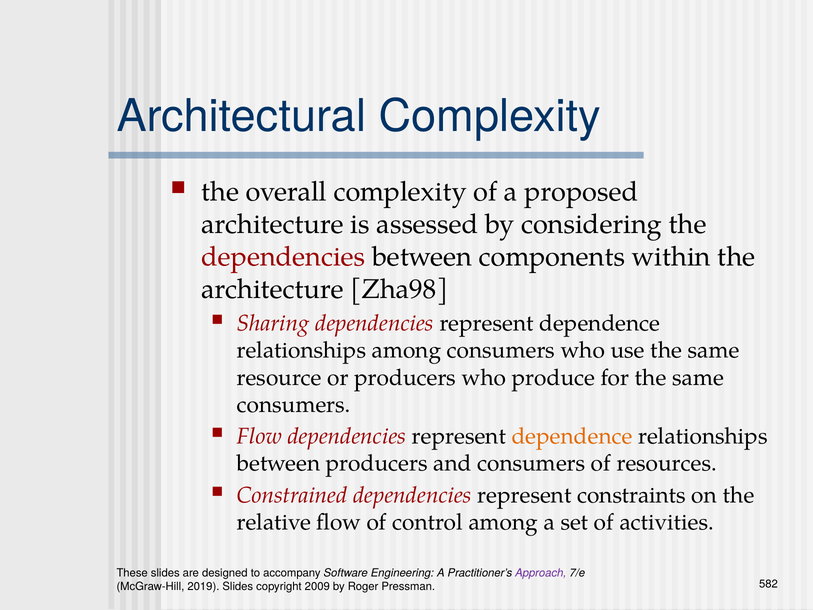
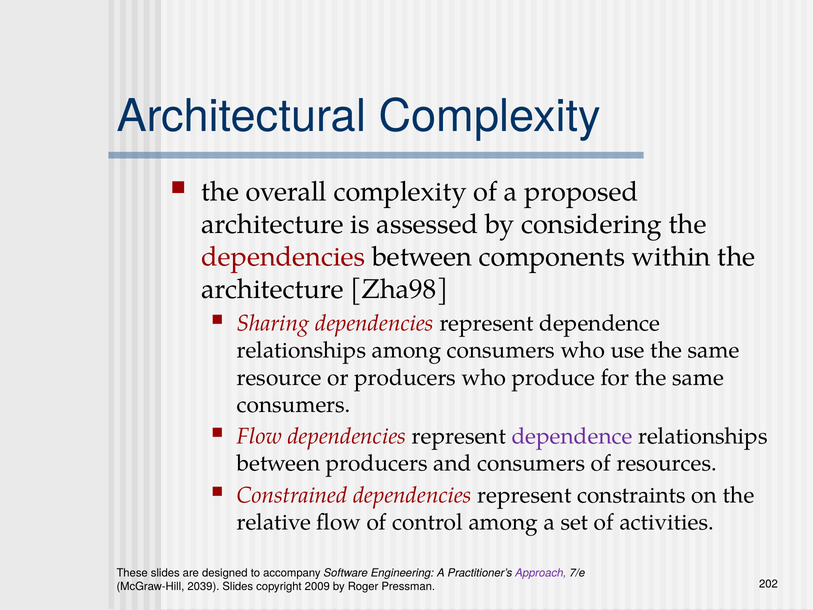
dependence at (572, 436) colour: orange -> purple
2019: 2019 -> 2039
582: 582 -> 202
